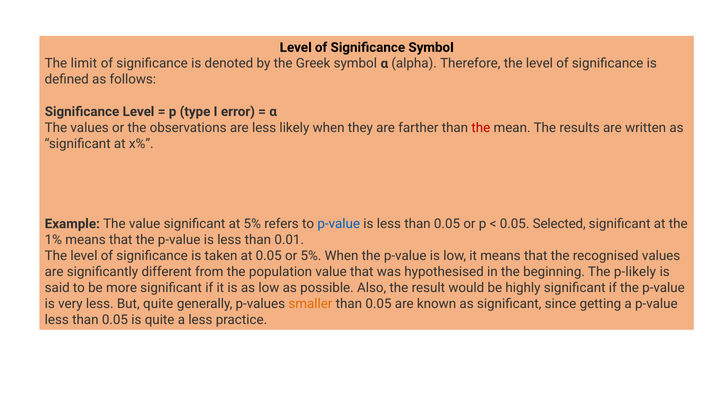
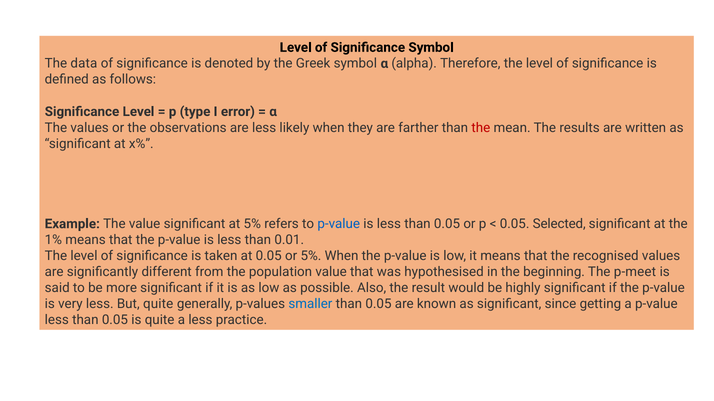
limit: limit -> data
p-likely: p-likely -> p-meet
smaller colour: orange -> blue
